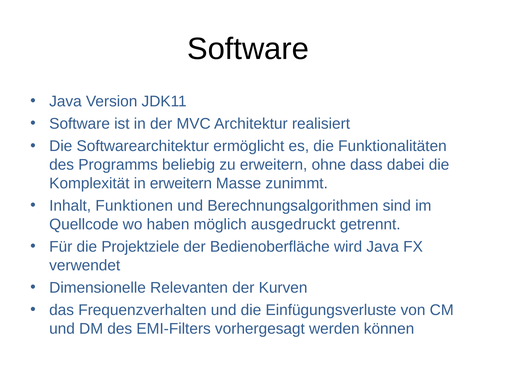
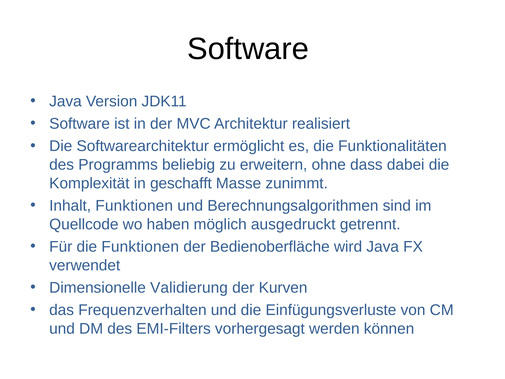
in erweitern: erweitern -> geschafft
die Projektziele: Projektziele -> Funktionen
Relevanten: Relevanten -> Validierung
